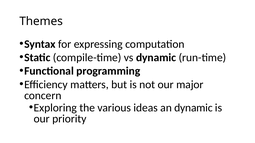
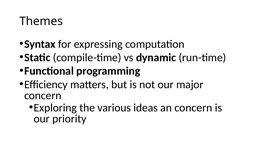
an dynamic: dynamic -> concern
